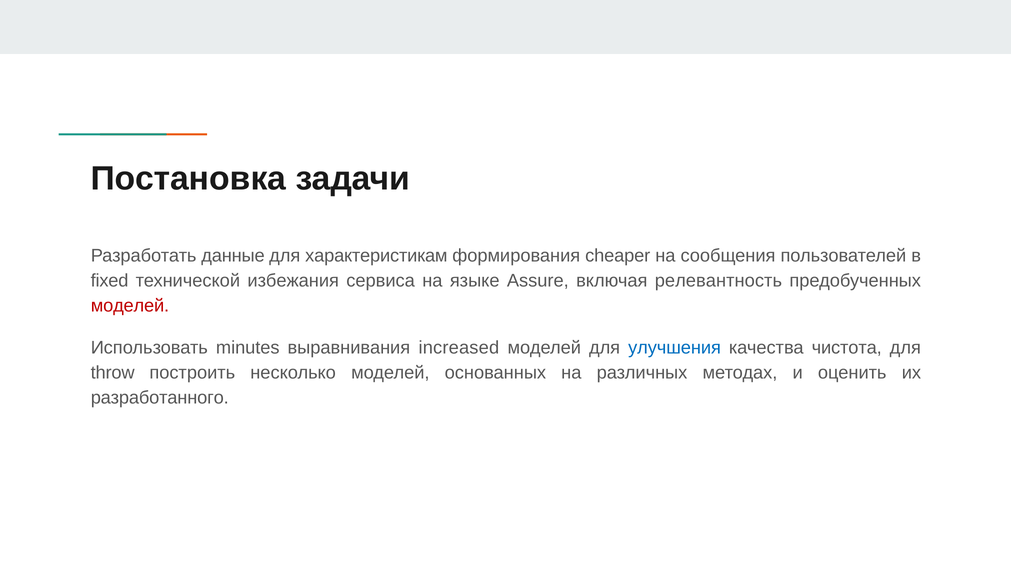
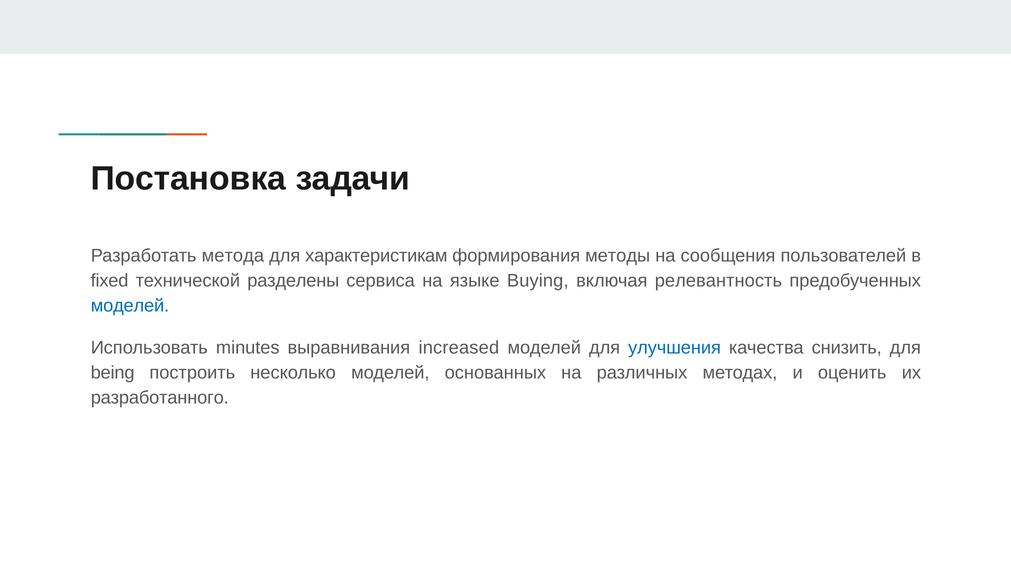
данные: данные -> метода
cheaper: cheaper -> методы
избежания: избежания -> разделены
Assure: Assure -> Buying
моделей at (130, 306) colour: red -> blue
чистота: чистота -> снизить
throw: throw -> being
